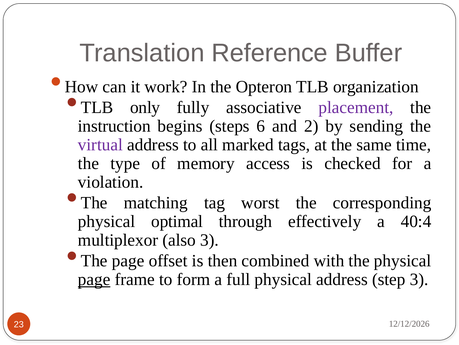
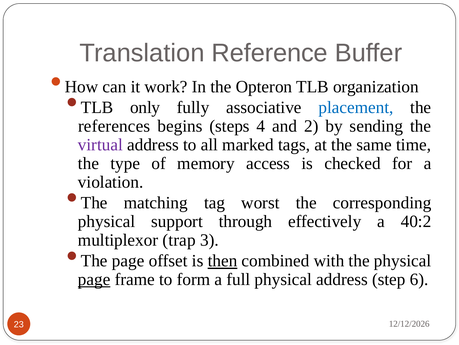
placement colour: purple -> blue
instruction: instruction -> references
6: 6 -> 4
optimal: optimal -> support
40:4: 40:4 -> 40:2
also: also -> trap
then underline: none -> present
step 3: 3 -> 6
